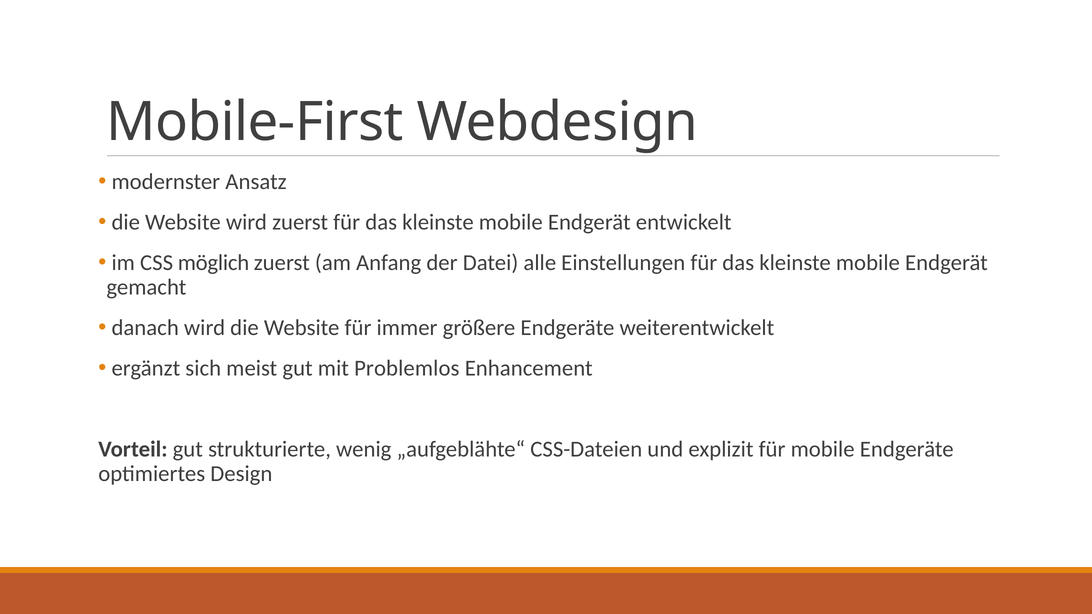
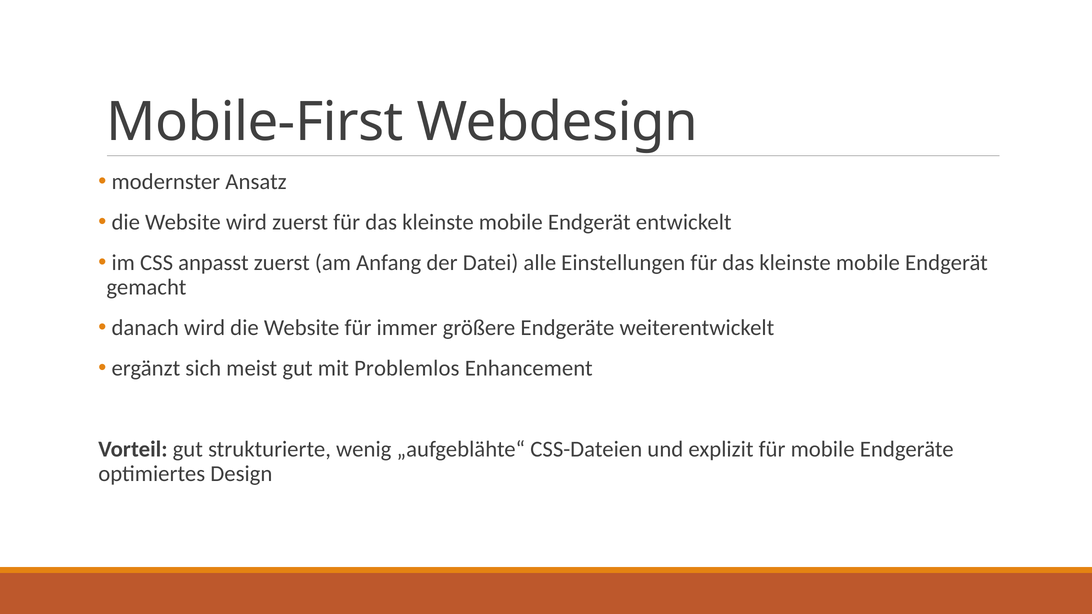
möglich: möglich -> anpasst
